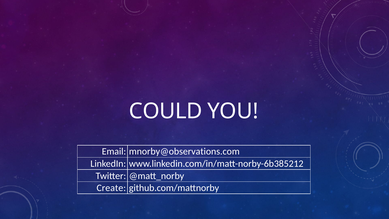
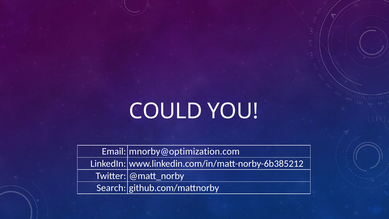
mnorby@observations.com: mnorby@observations.com -> mnorby@optimization.com
Create: Create -> Search
